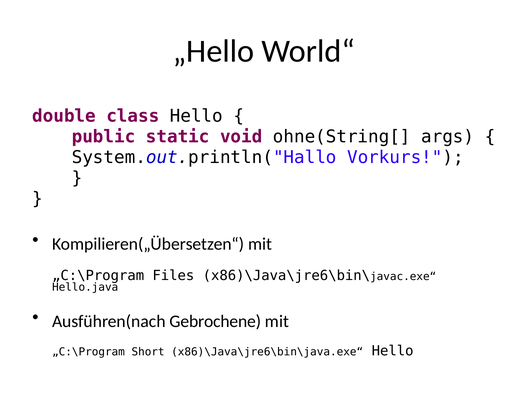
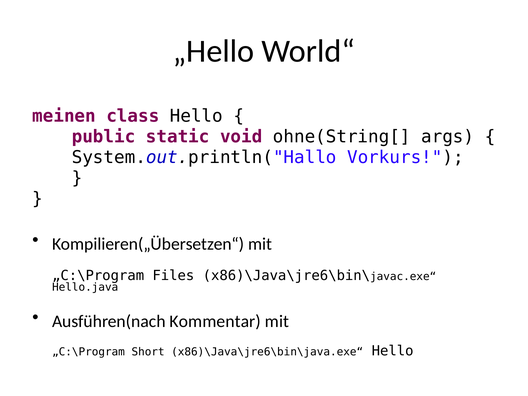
double: double -> meinen
Gebrochene: Gebrochene -> Kommentar
